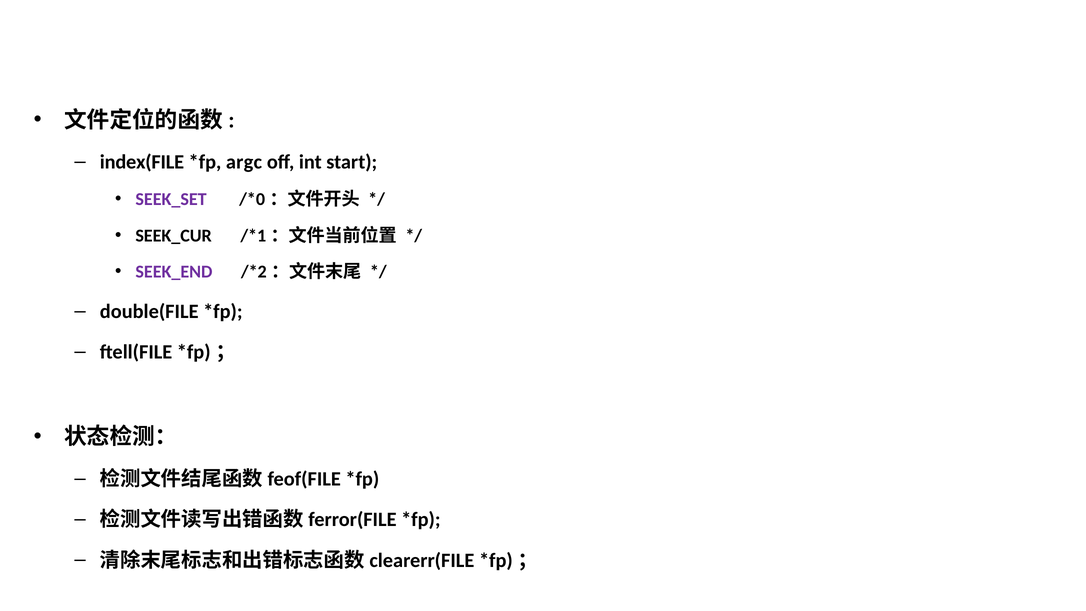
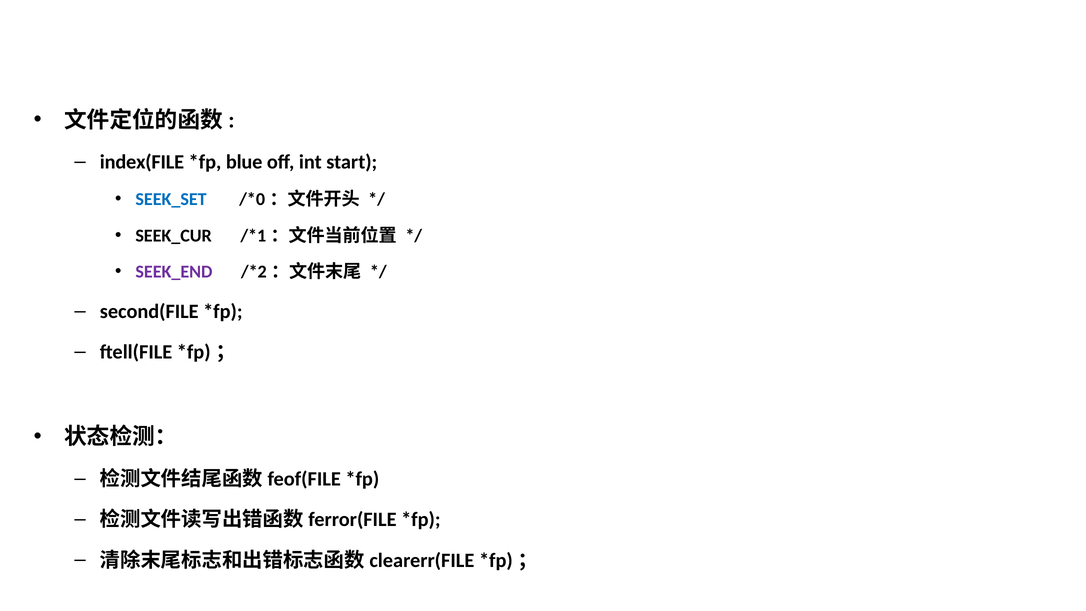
argc: argc -> blue
SEEK_SET colour: purple -> blue
double(FILE: double(FILE -> second(FILE
